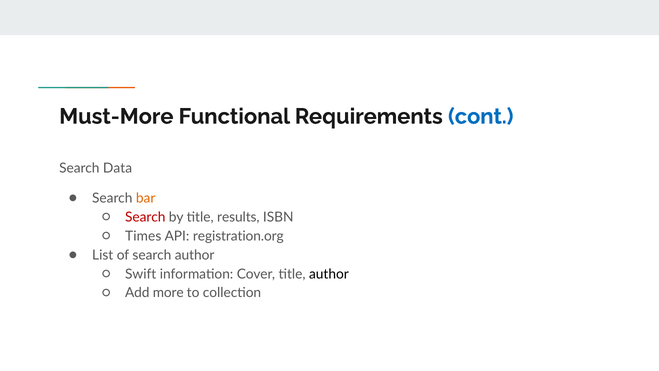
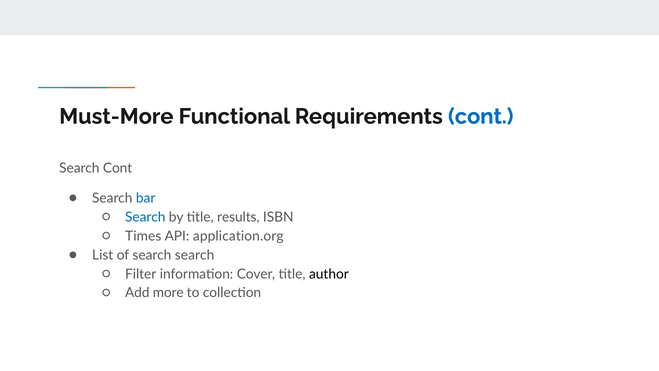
Search Data: Data -> Cont
bar colour: orange -> blue
Search at (145, 217) colour: red -> blue
registration.org: registration.org -> application.org
search author: author -> search
Swift: Swift -> Filter
